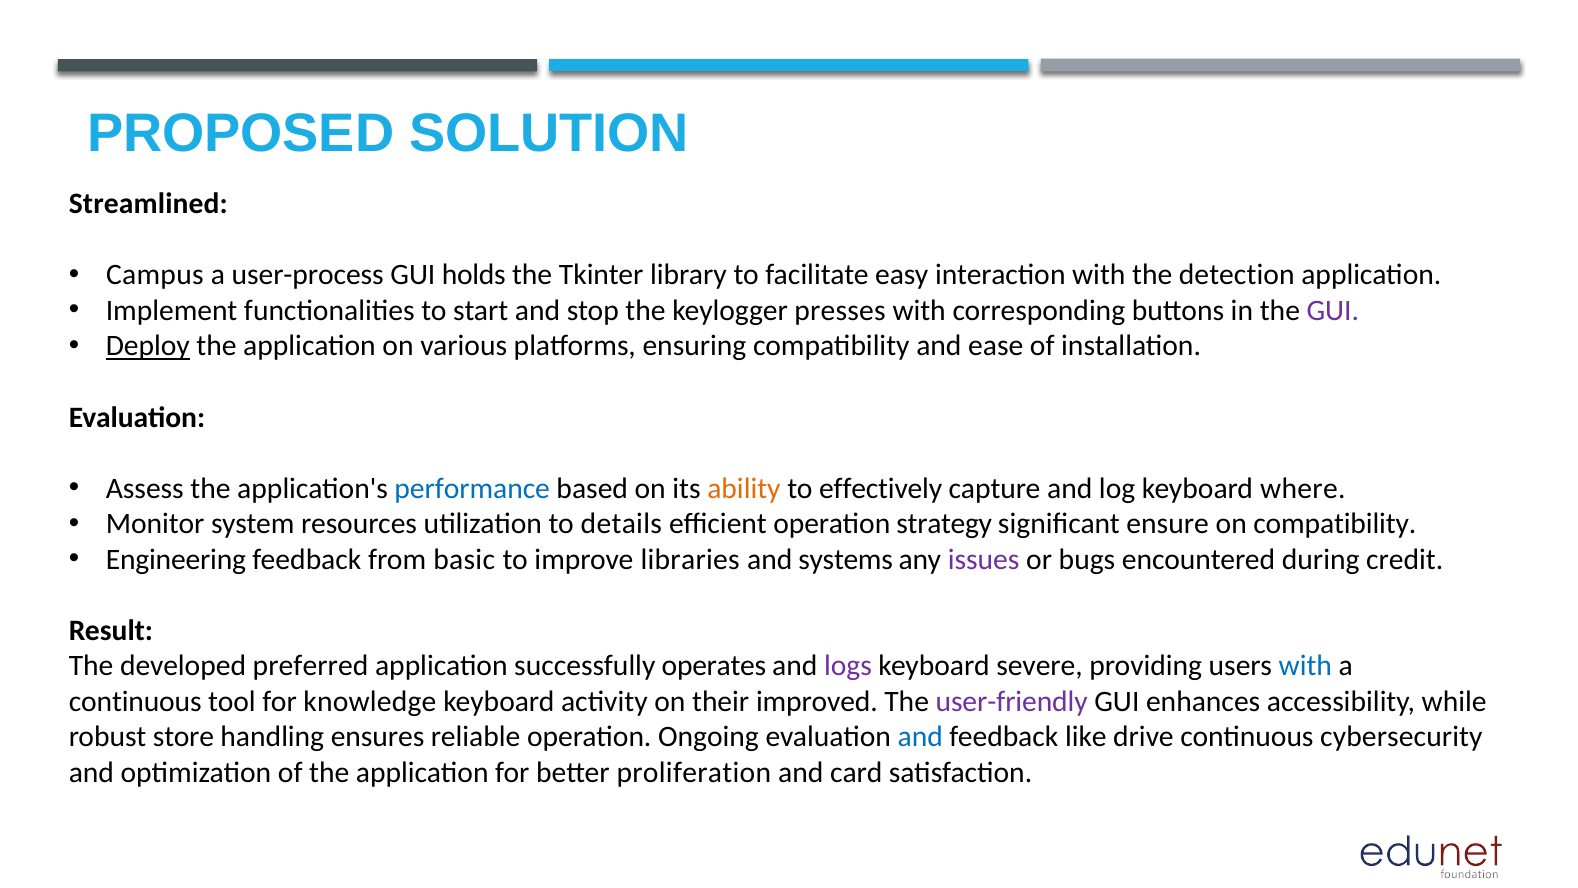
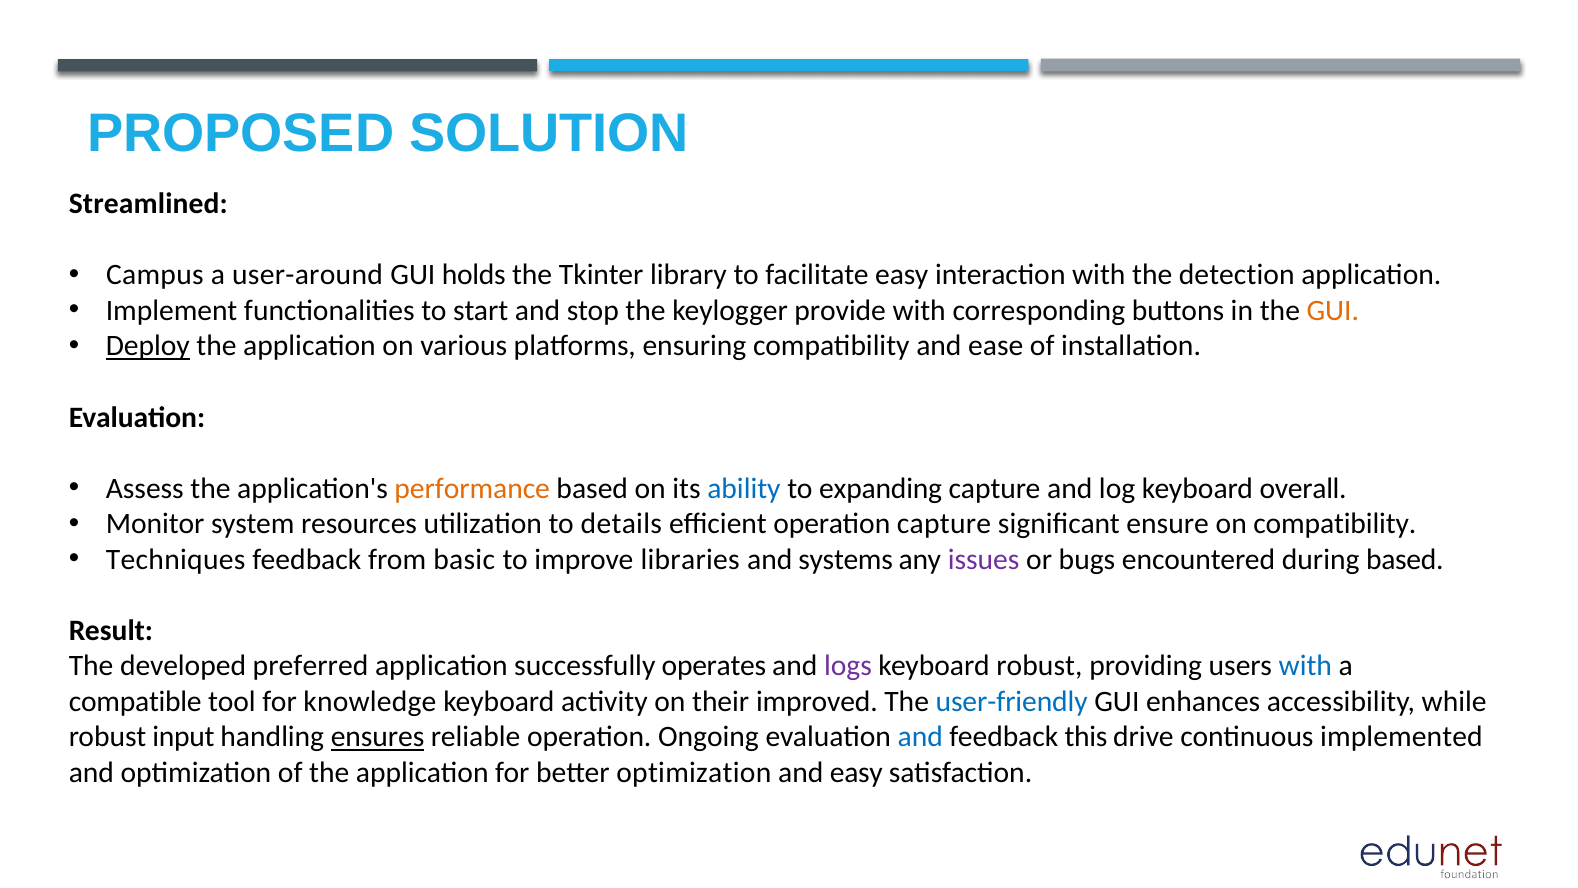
user-process: user-process -> user-around
presses: presses -> provide
GUI at (1333, 311) colour: purple -> orange
performance colour: blue -> orange
ability colour: orange -> blue
effectively: effectively -> expanding
where: where -> overall
operation strategy: strategy -> capture
Engineering: Engineering -> Techniques
during credit: credit -> based
keyboard severe: severe -> robust
continuous at (135, 701): continuous -> compatible
user-friendly colour: purple -> blue
store: store -> input
ensures underline: none -> present
like: like -> this
cybersecurity: cybersecurity -> implemented
better proliferation: proliferation -> optimization
and card: card -> easy
